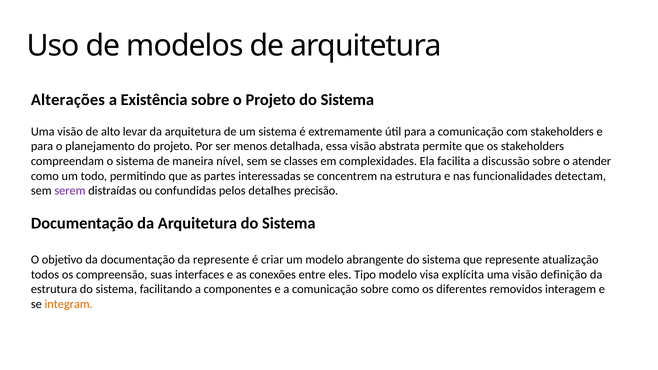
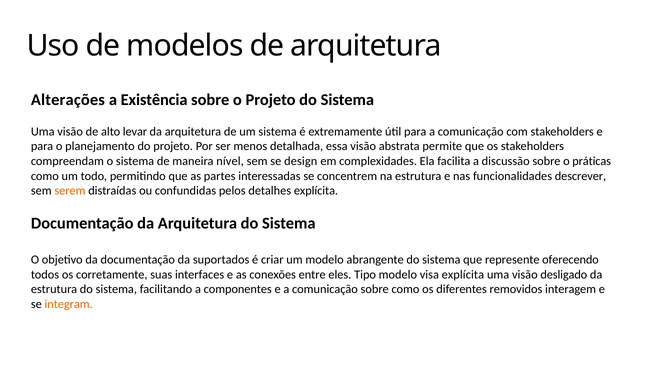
classes: classes -> design
atender: atender -> práticas
detectam: detectam -> descrever
serem colour: purple -> orange
detalhes precisão: precisão -> explícita
da represente: represente -> suportados
atualização: atualização -> oferecendo
compreensão: compreensão -> corretamente
definição: definição -> desligado
